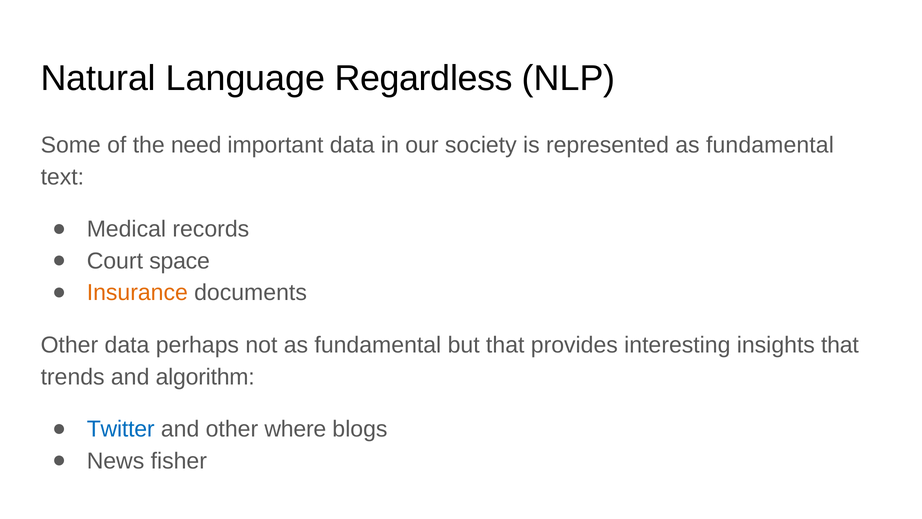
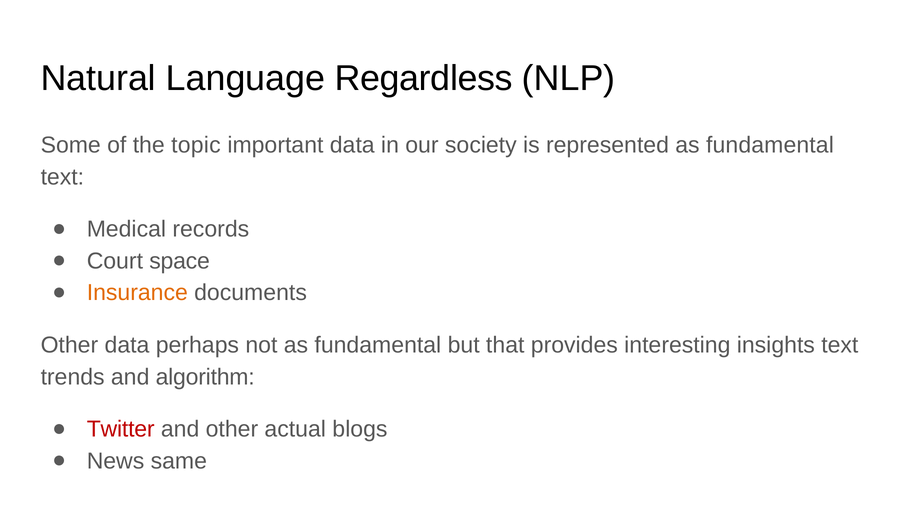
need: need -> topic
insights that: that -> text
Twitter colour: blue -> red
where: where -> actual
fisher: fisher -> same
